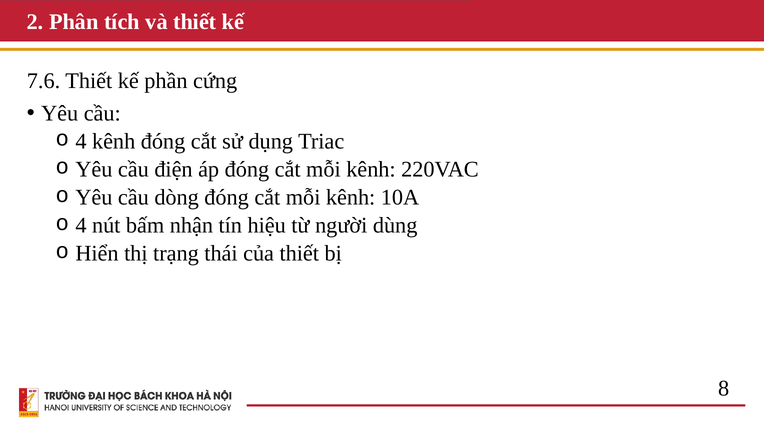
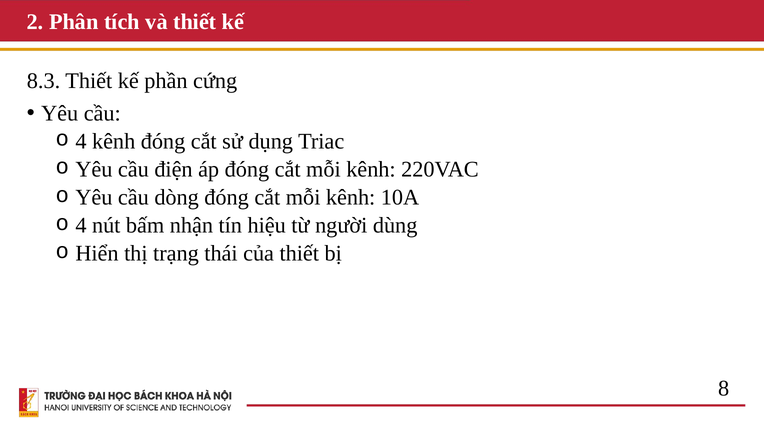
7.6: 7.6 -> 8.3
